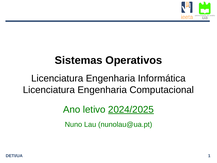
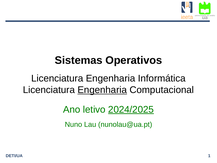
Engenharia at (102, 90) underline: none -> present
